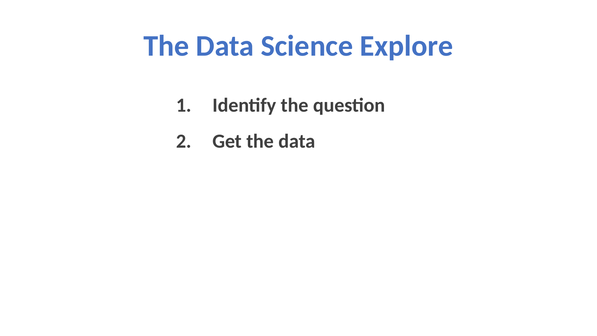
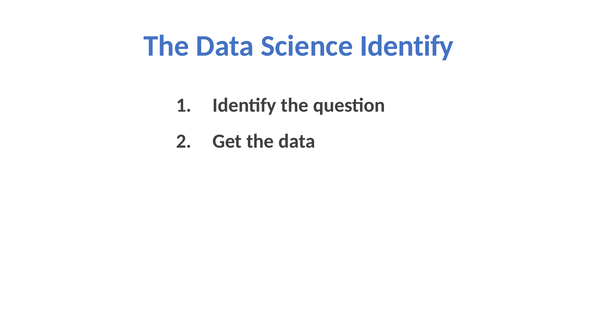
Science Explore: Explore -> Identify
